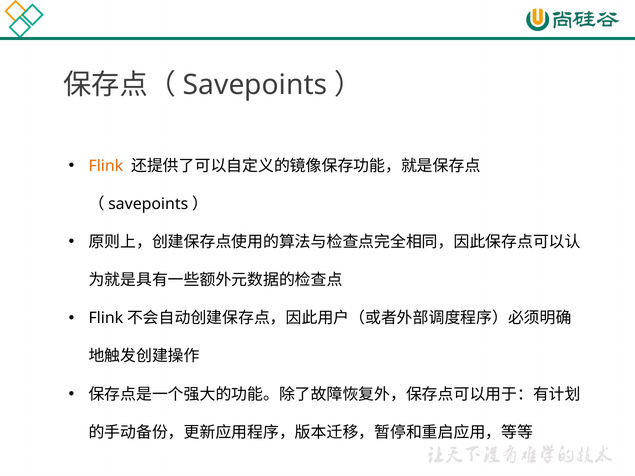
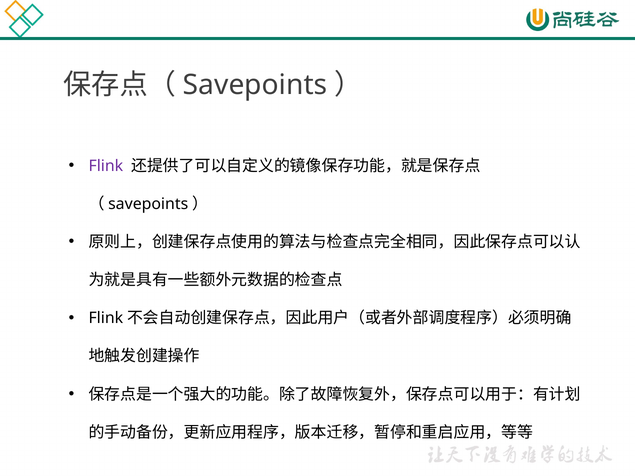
Flink colour: orange -> purple
